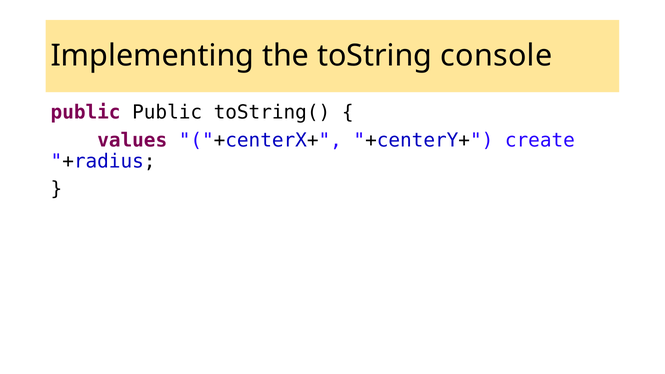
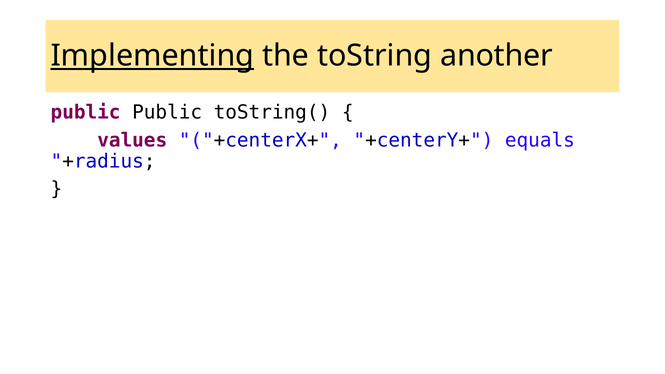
Implementing underline: none -> present
console: console -> another
create: create -> equals
